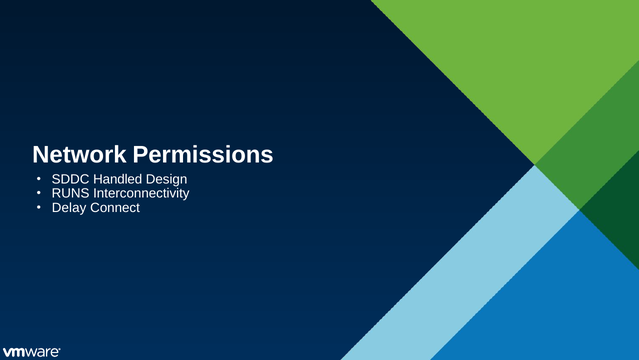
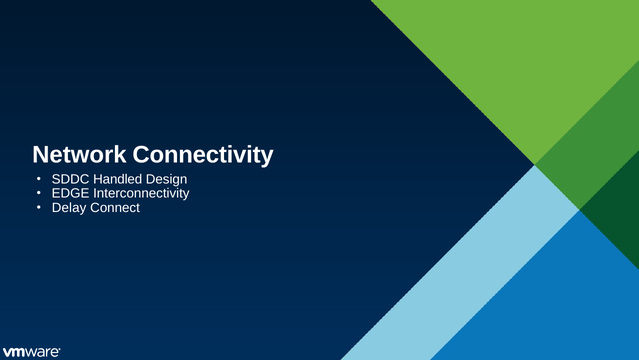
Permissions: Permissions -> Connectivity
RUNS: RUNS -> EDGE
